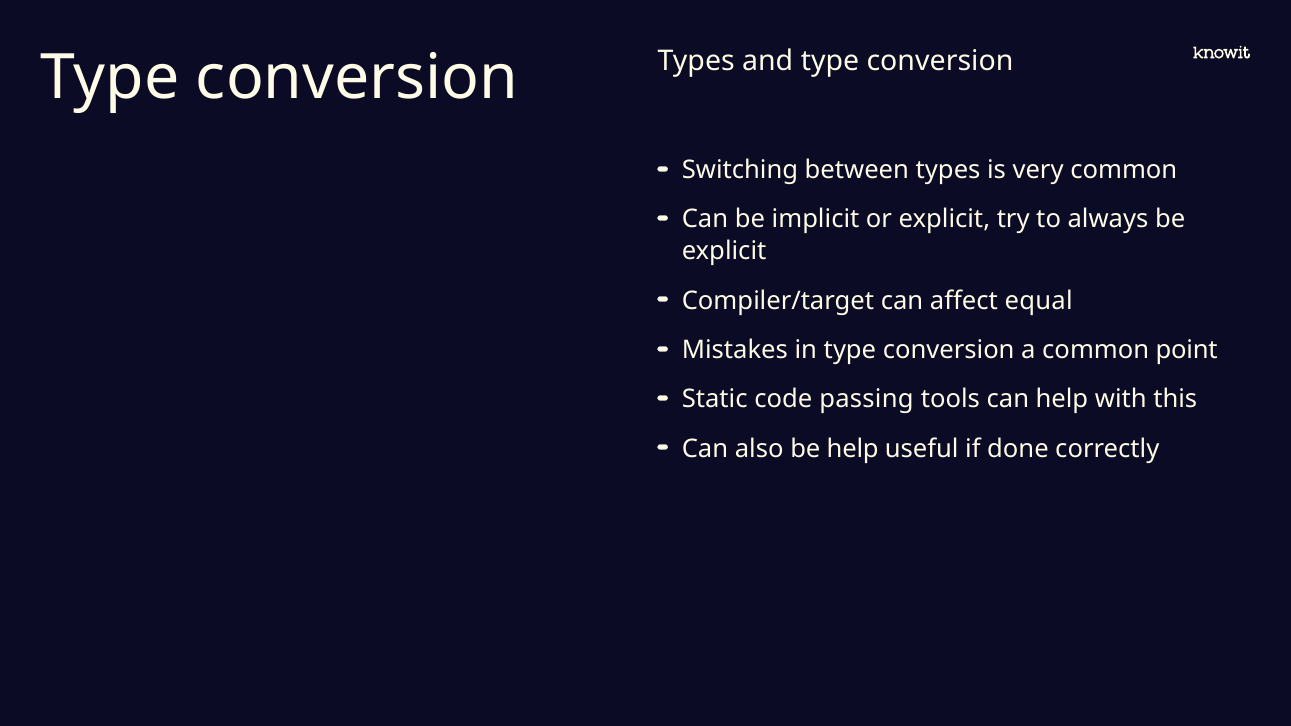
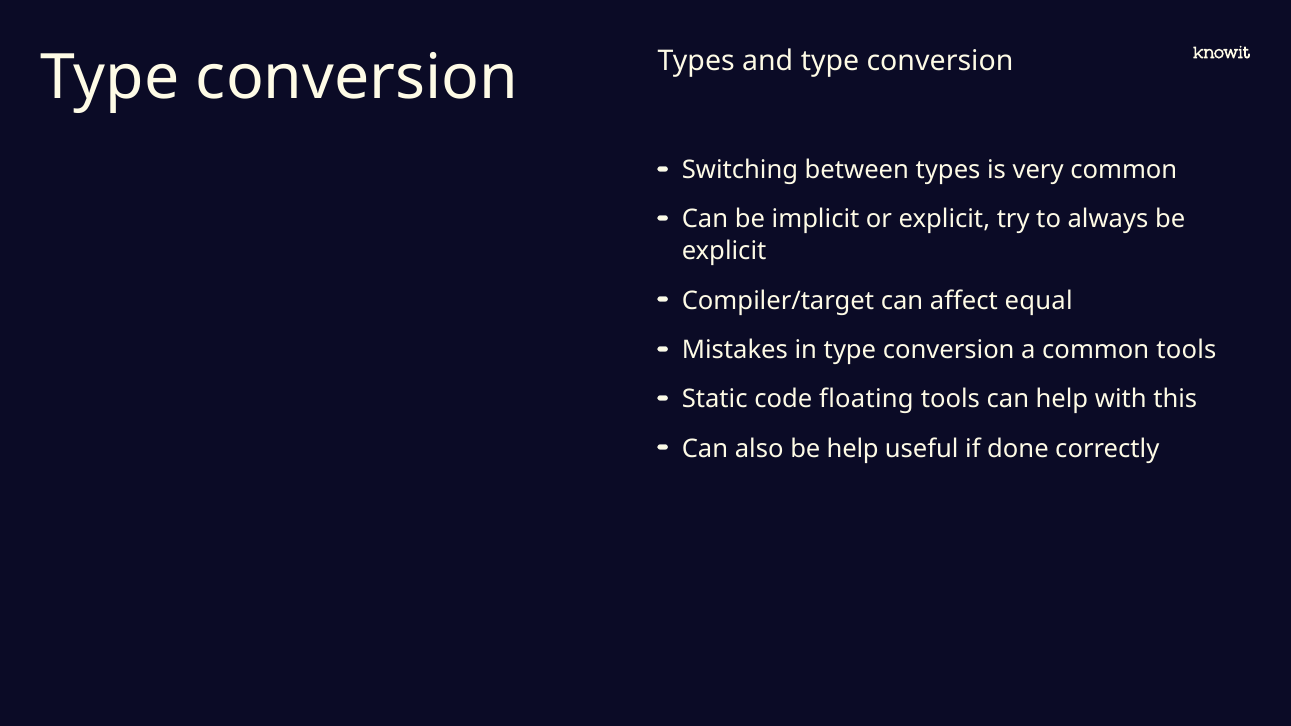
common point: point -> tools
passing: passing -> floating
